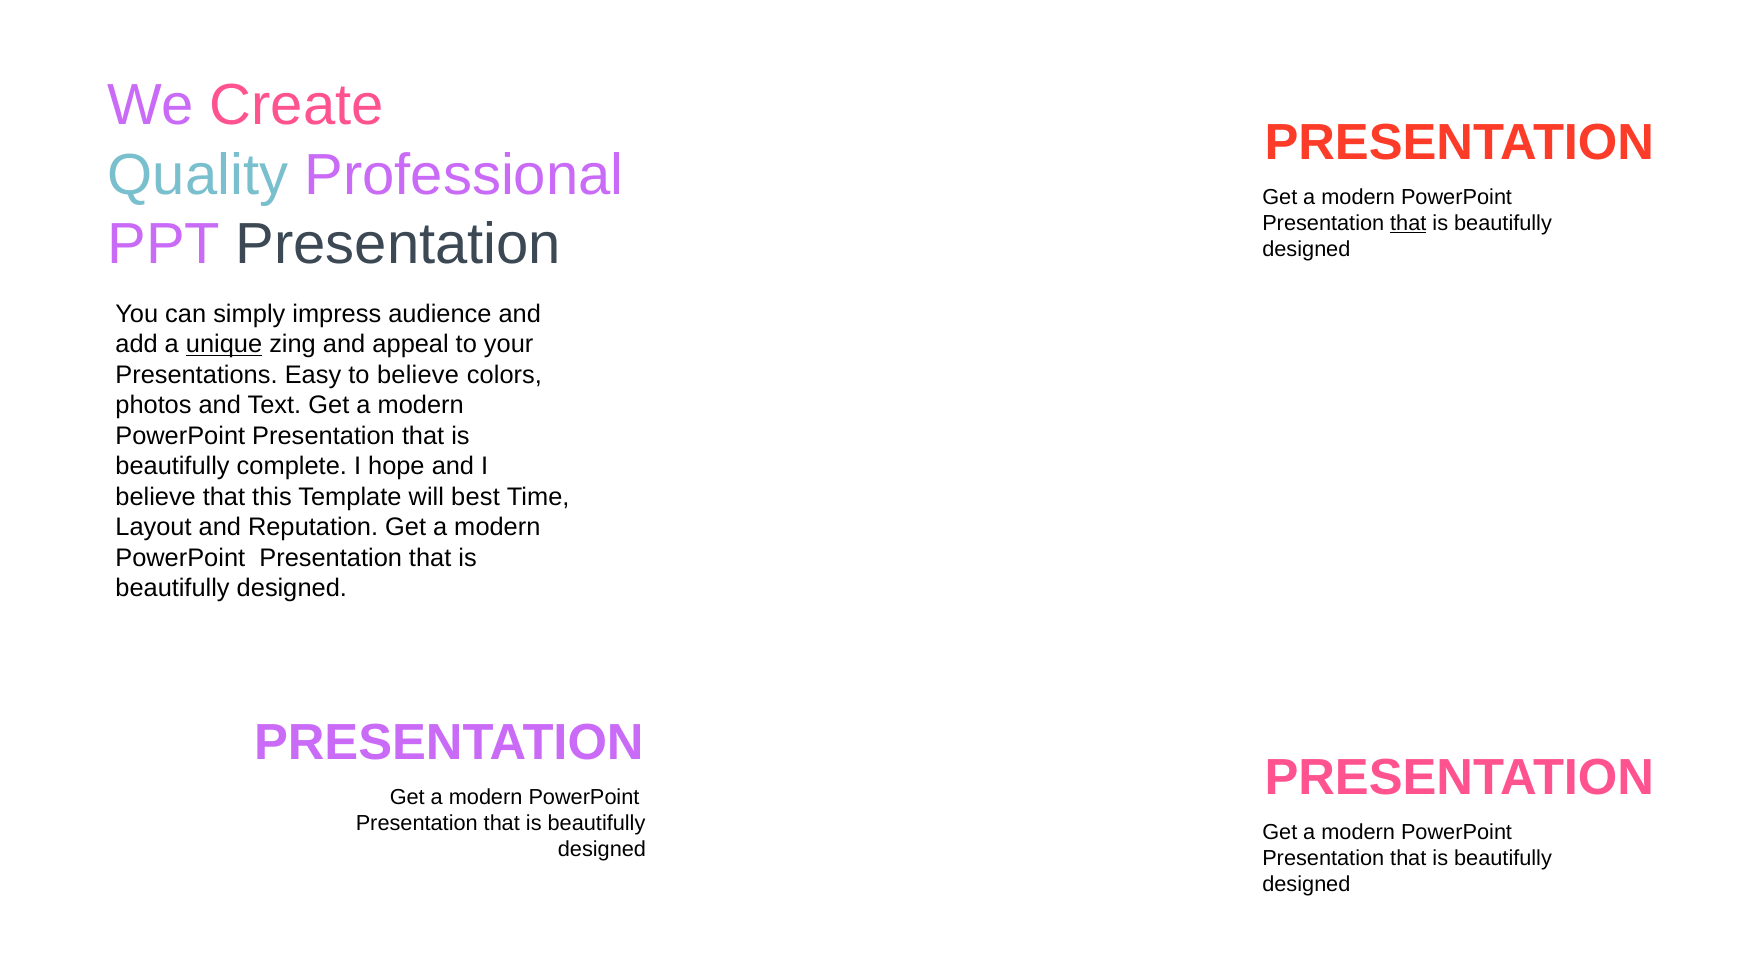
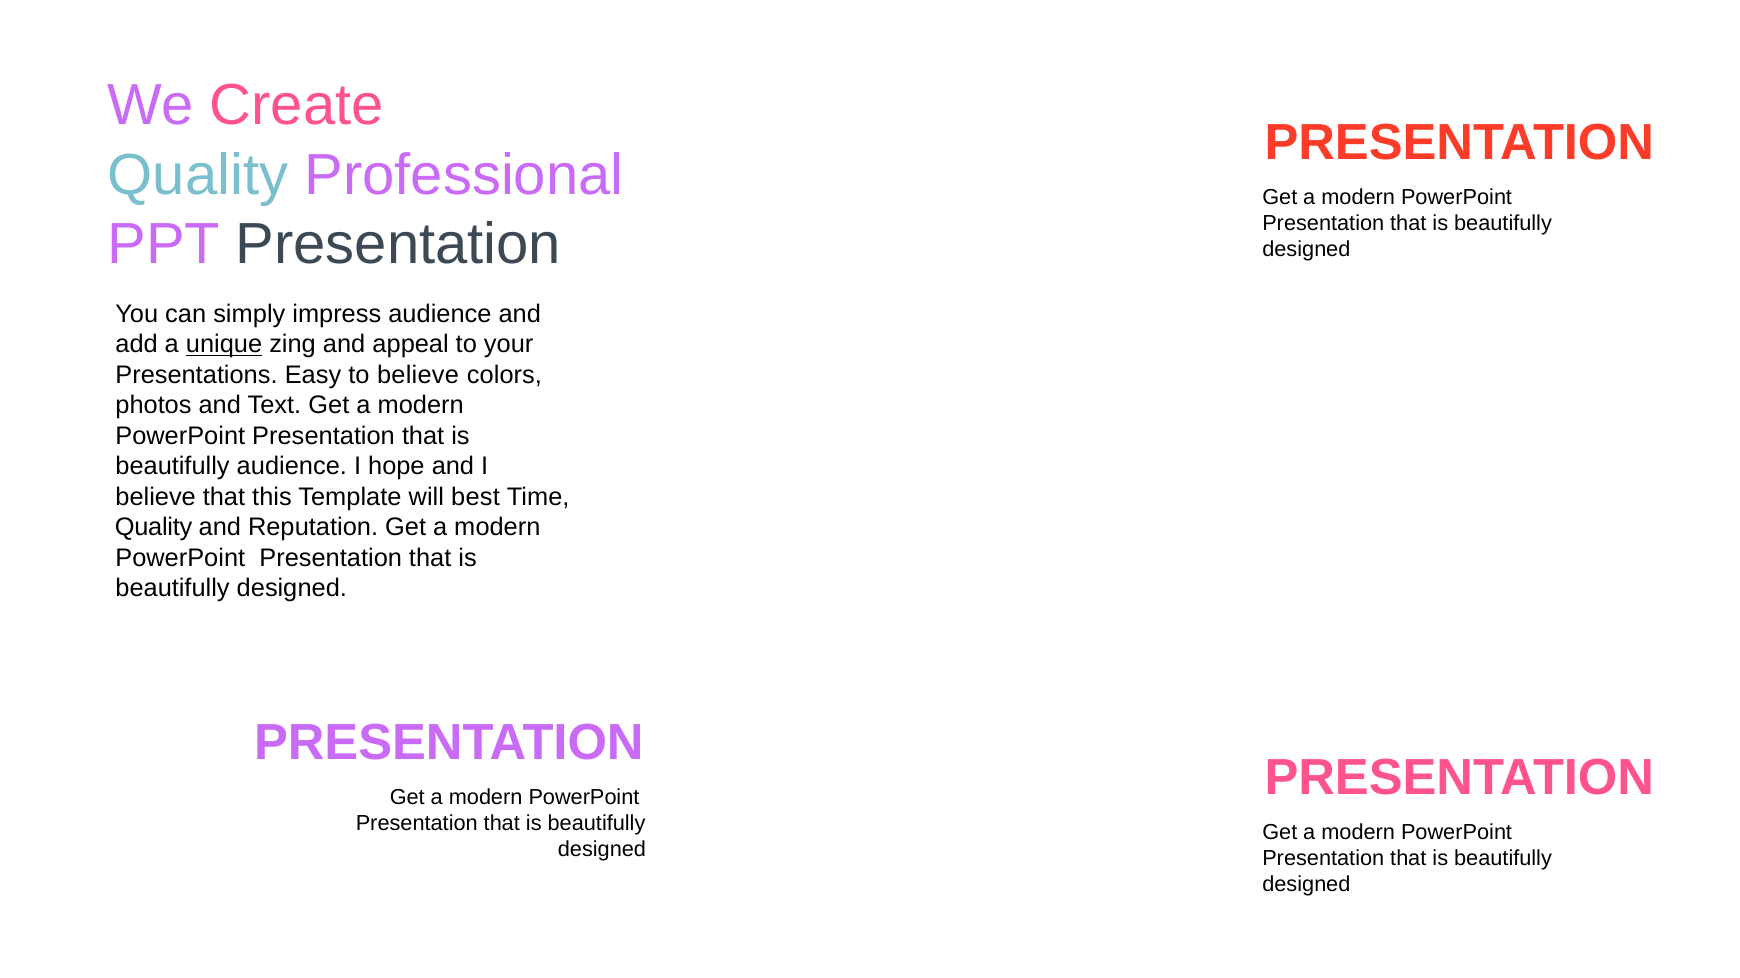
that at (1408, 223) underline: present -> none
beautifully complete: complete -> audience
Layout at (153, 528): Layout -> Quality
